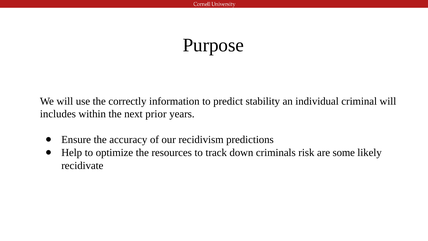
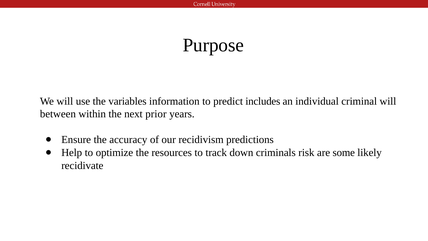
correctly: correctly -> variables
stability: stability -> includes
includes: includes -> between
